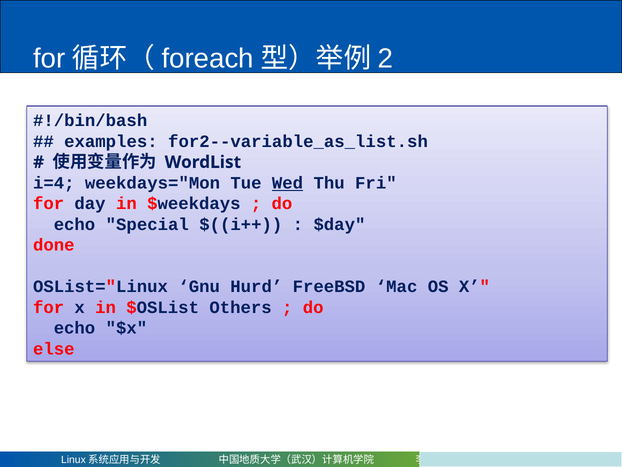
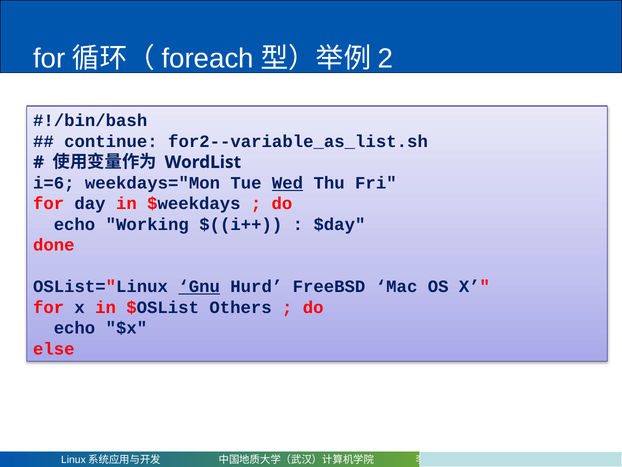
examples: examples -> continue
i=4: i=4 -> i=6
Special: Special -> Working
Gnu underline: none -> present
